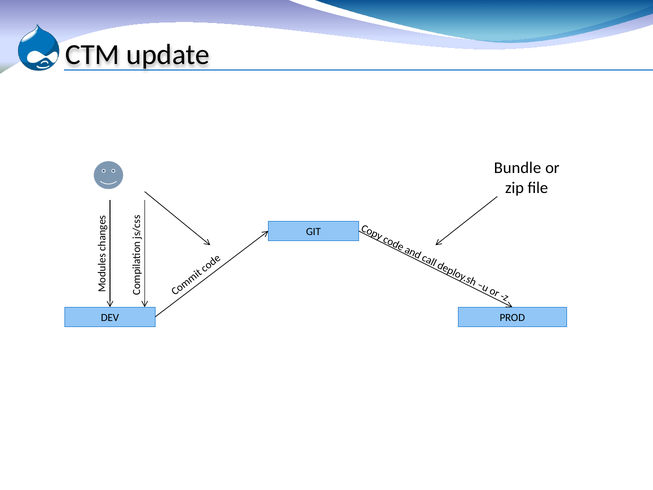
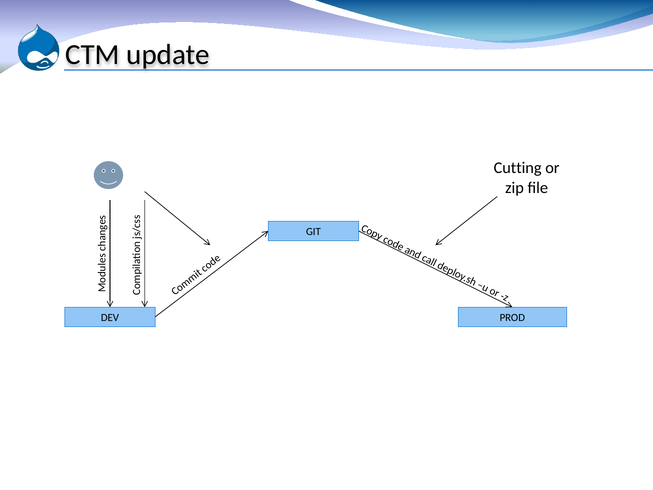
Bundle: Bundle -> Cutting
